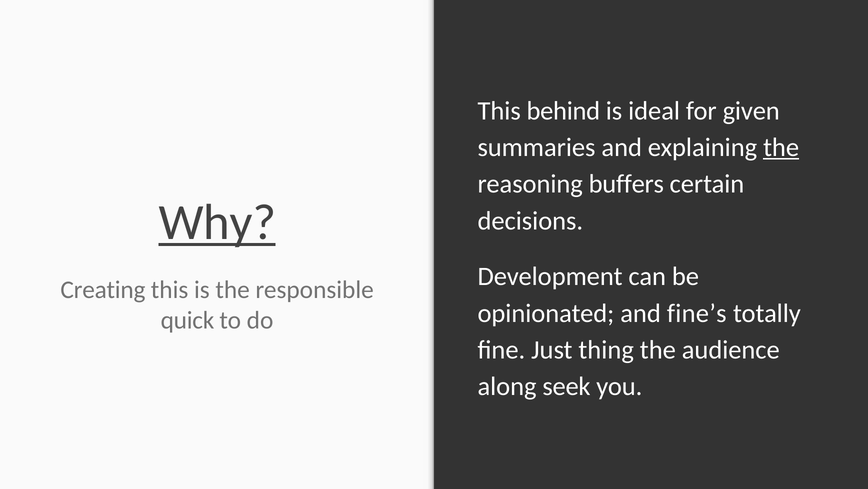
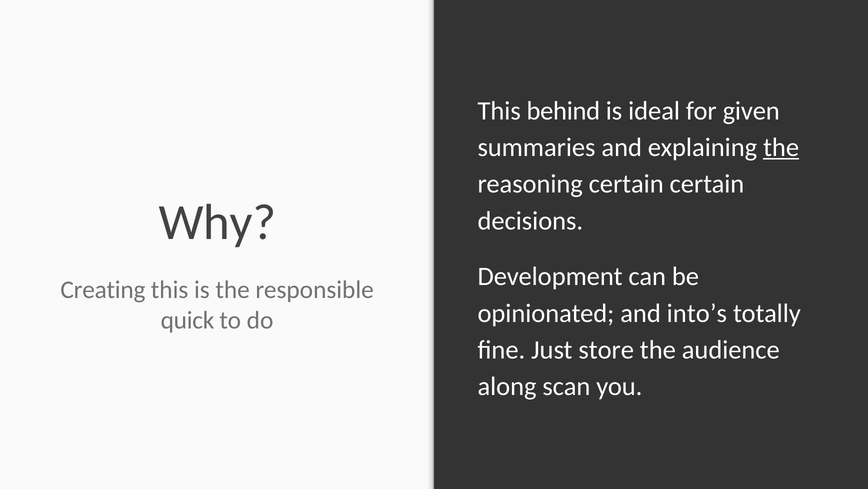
reasoning buffers: buffers -> certain
Why underline: present -> none
fine’s: fine’s -> into’s
thing: thing -> store
seek: seek -> scan
